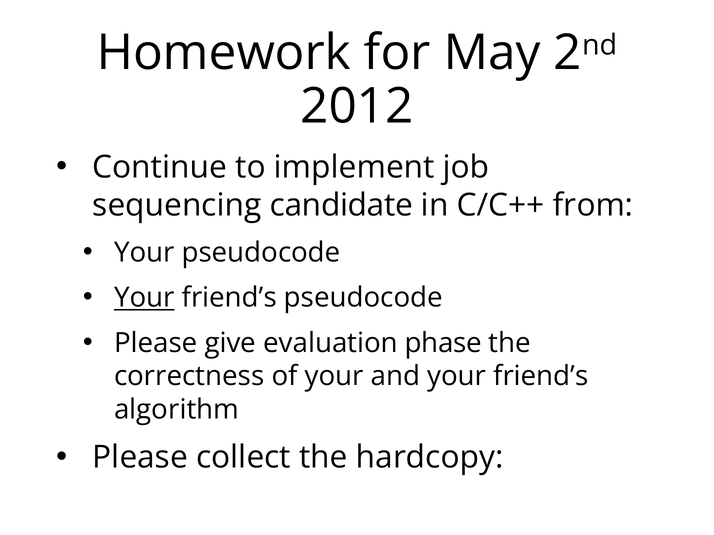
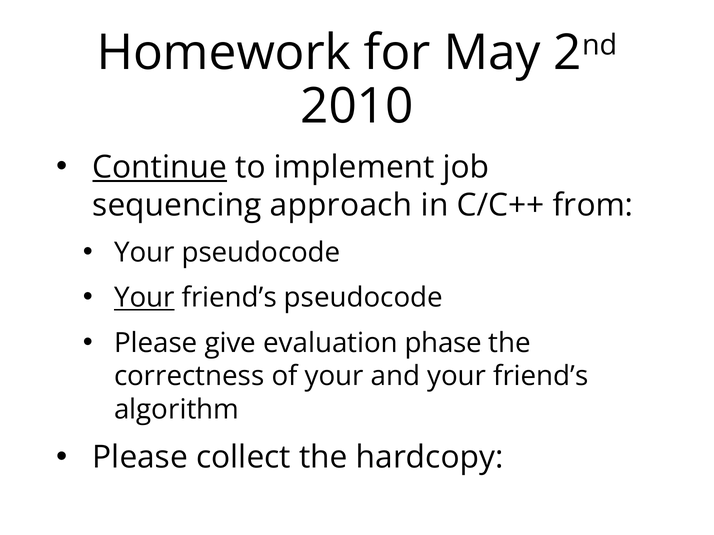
2012: 2012 -> 2010
Continue underline: none -> present
candidate: candidate -> approach
